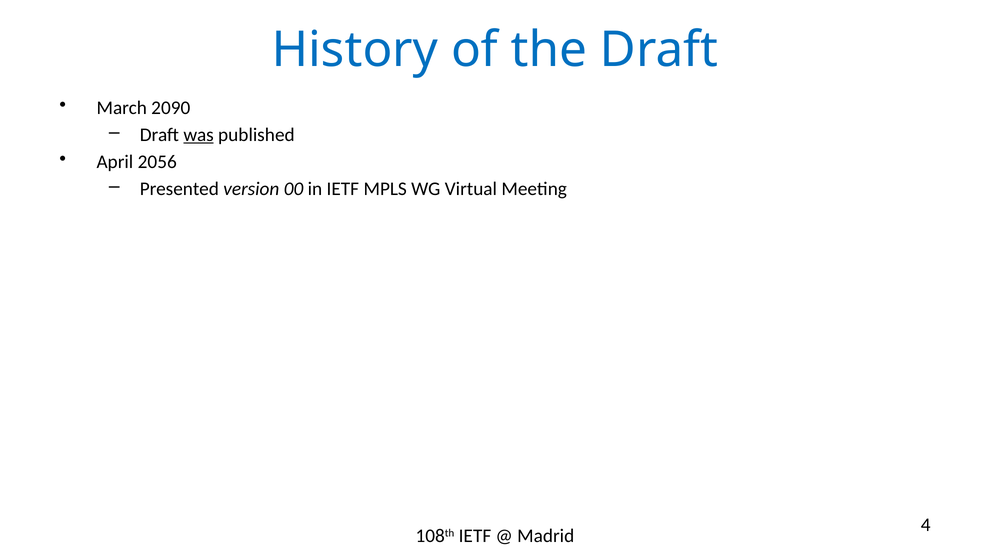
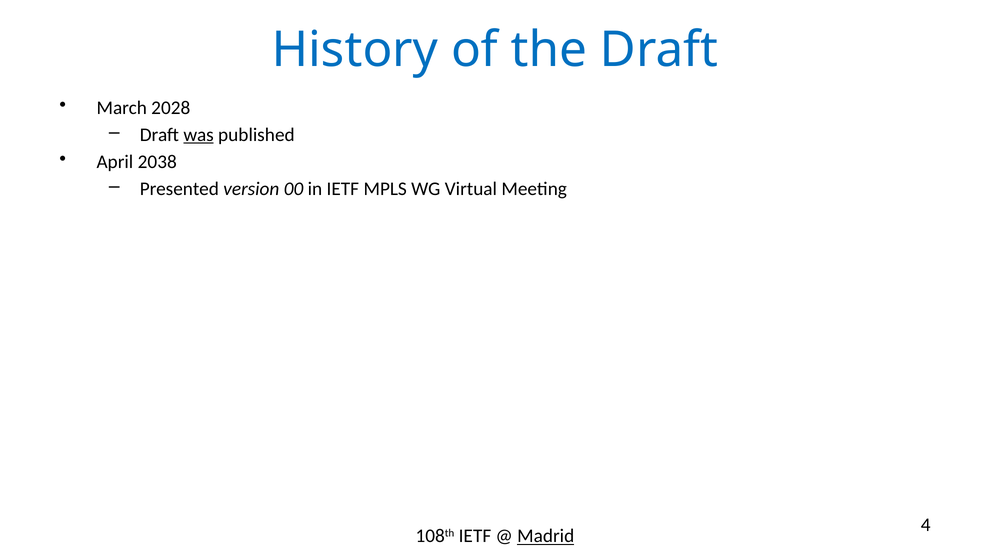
2090: 2090 -> 2028
2056: 2056 -> 2038
Madrid underline: none -> present
